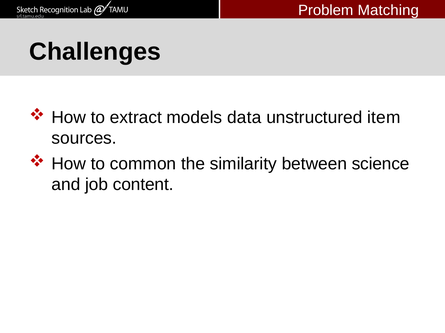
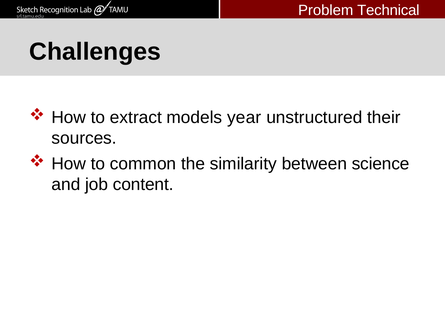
Matching: Matching -> Technical
data: data -> year
item: item -> their
